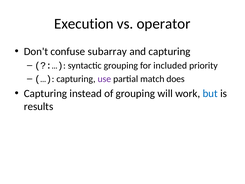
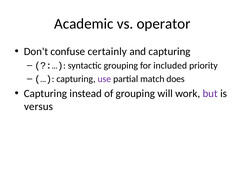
Execution: Execution -> Academic
subarray: subarray -> certainly
but colour: blue -> purple
results: results -> versus
